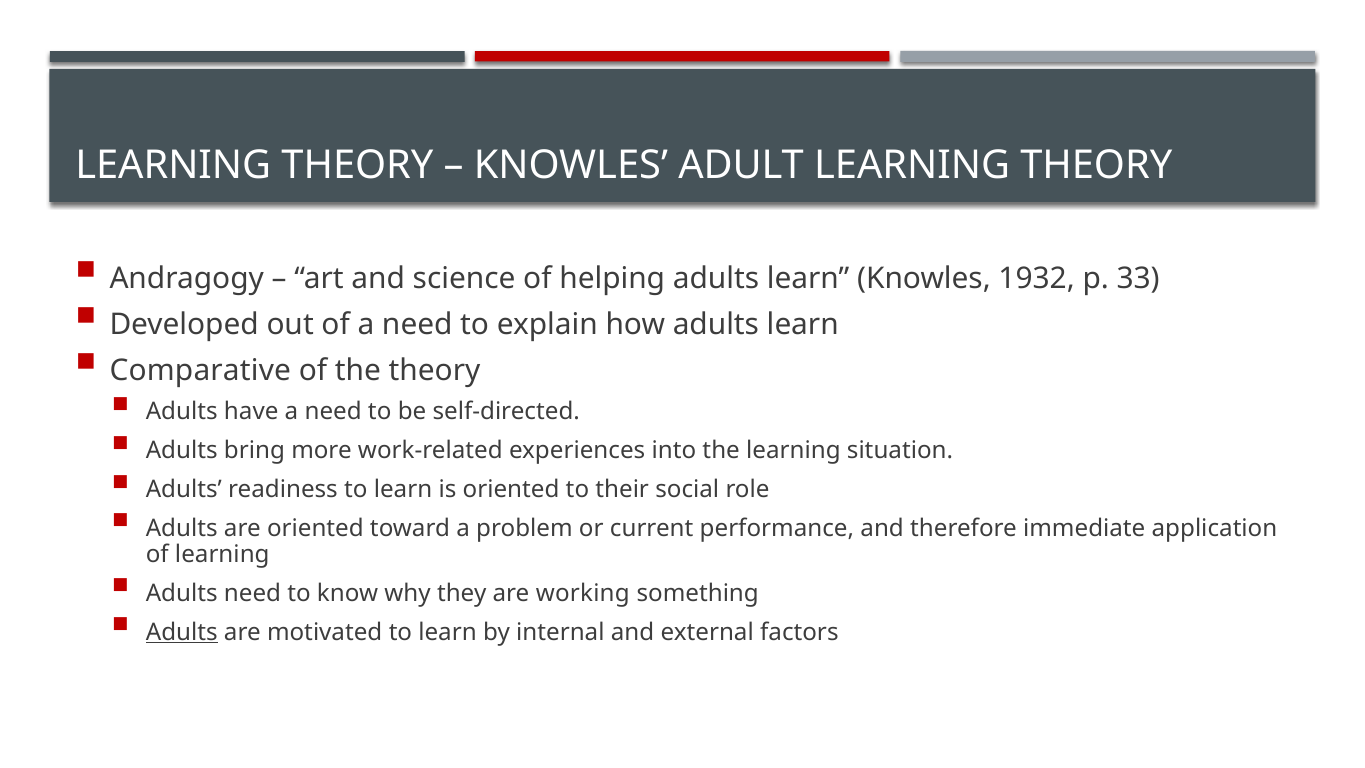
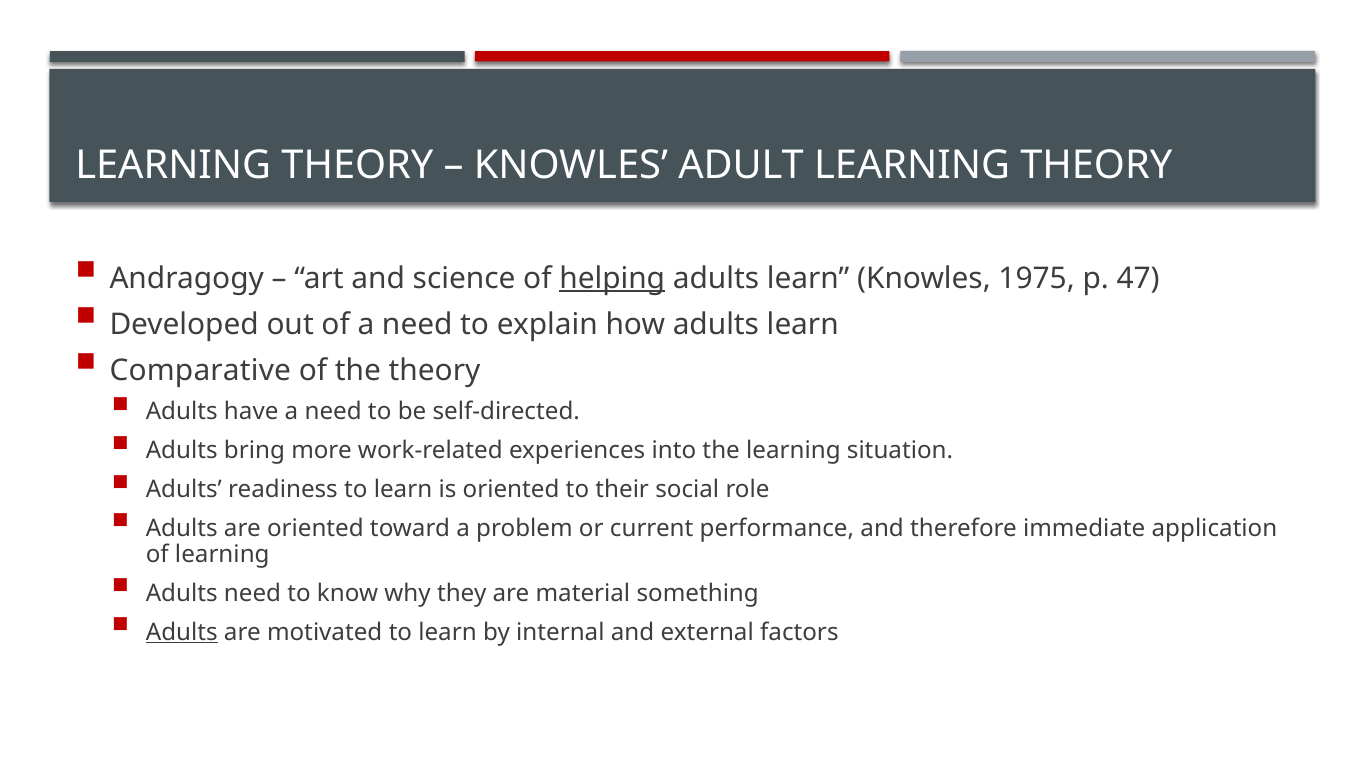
helping underline: none -> present
1932: 1932 -> 1975
33: 33 -> 47
working: working -> material
